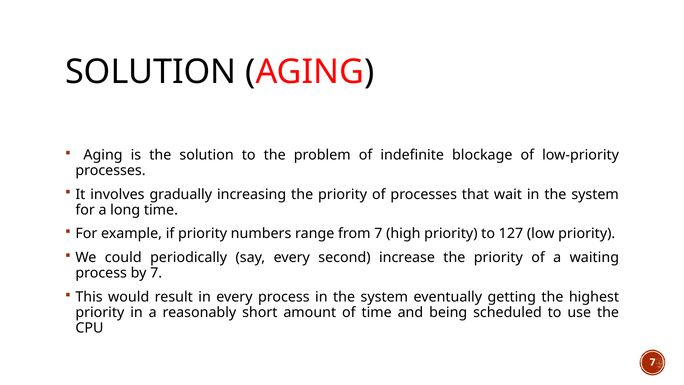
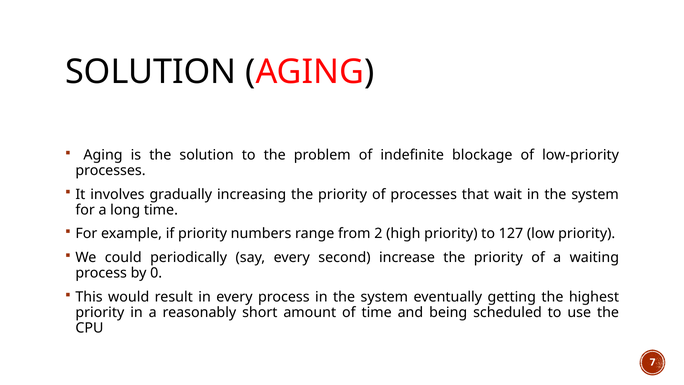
from 7: 7 -> 2
by 7: 7 -> 0
